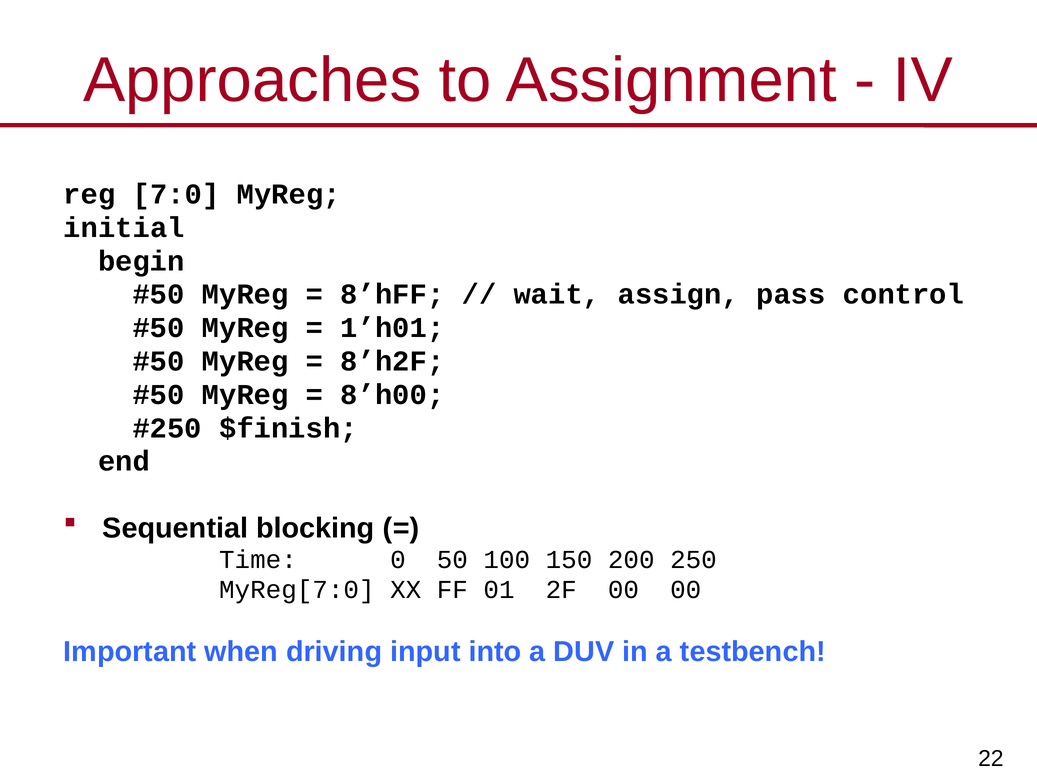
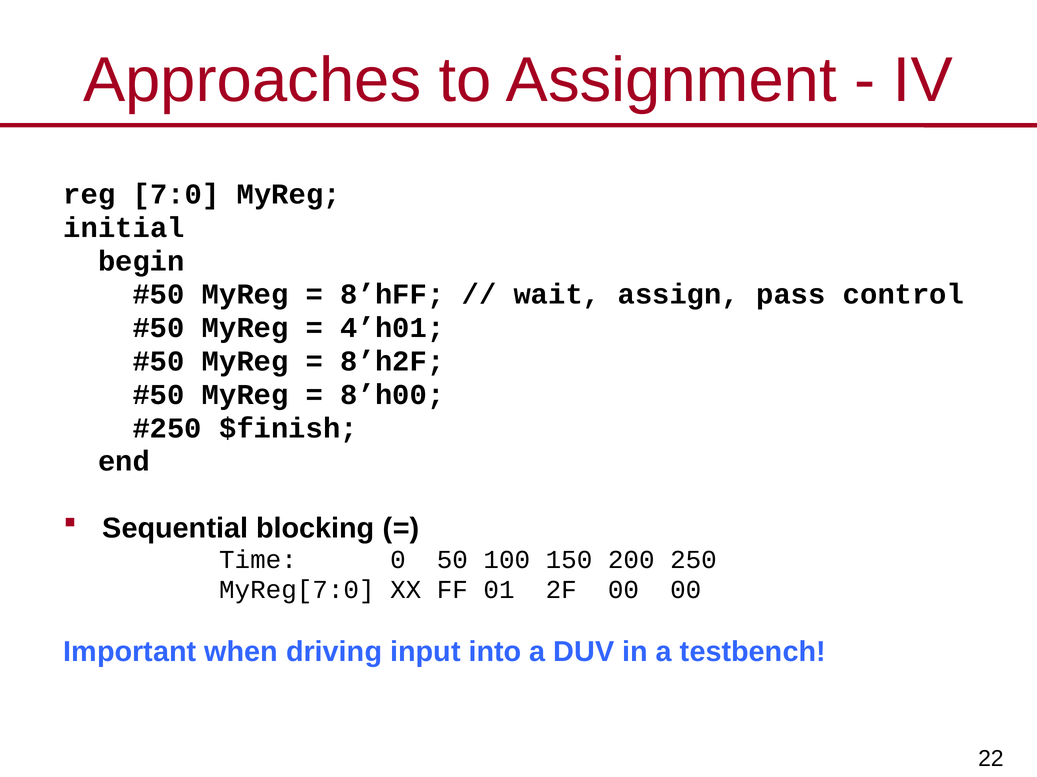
1’h01: 1’h01 -> 4’h01
